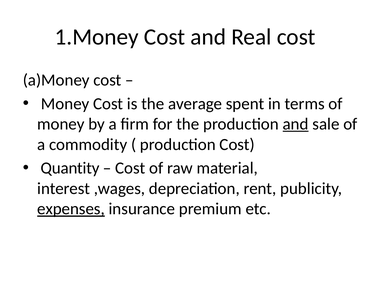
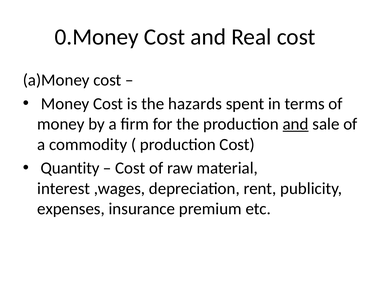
1.Money: 1.Money -> 0.Money
average: average -> hazards
expenses underline: present -> none
